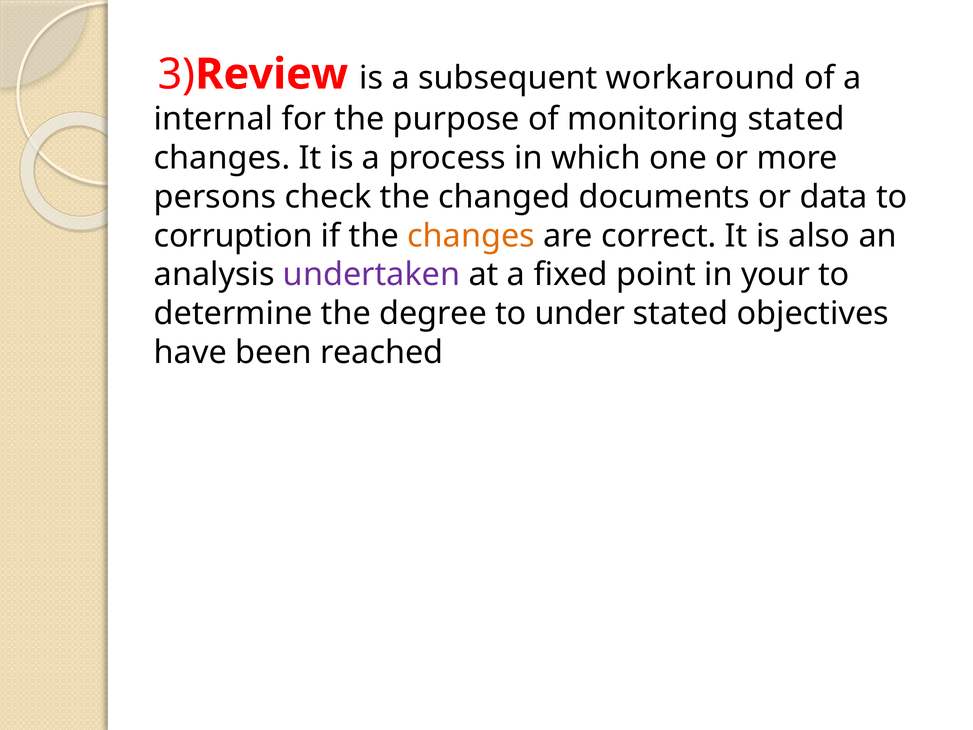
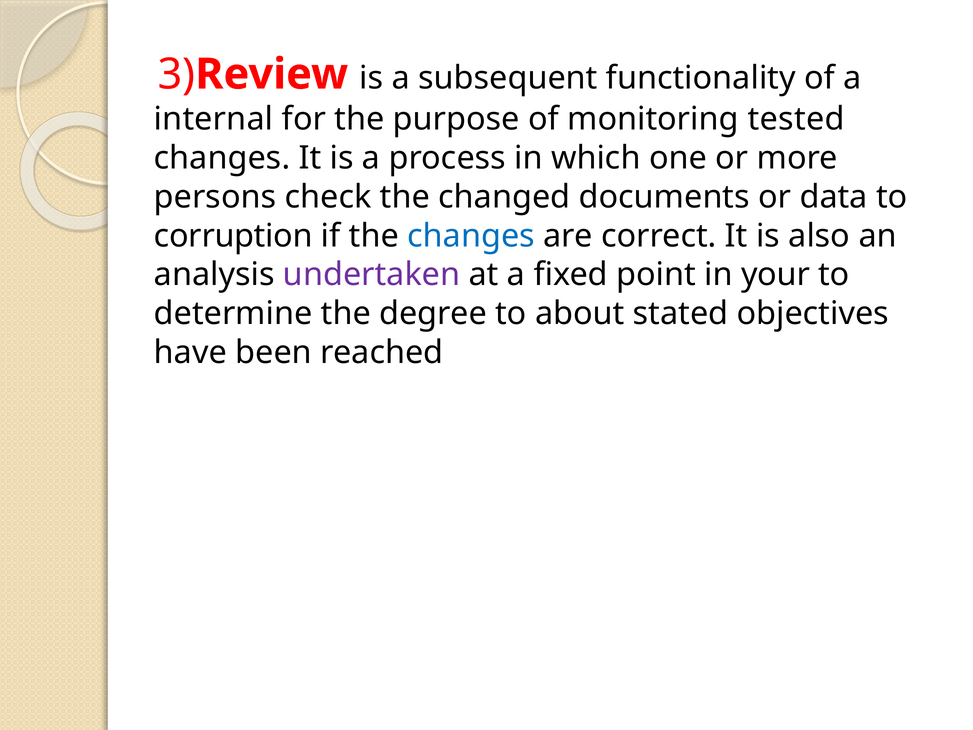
workaround: workaround -> functionality
monitoring stated: stated -> tested
changes at (471, 236) colour: orange -> blue
under: under -> about
